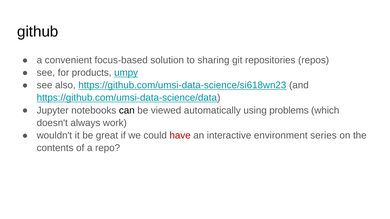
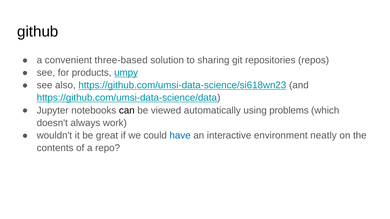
focus-based: focus-based -> three-based
have colour: red -> blue
series: series -> neatly
